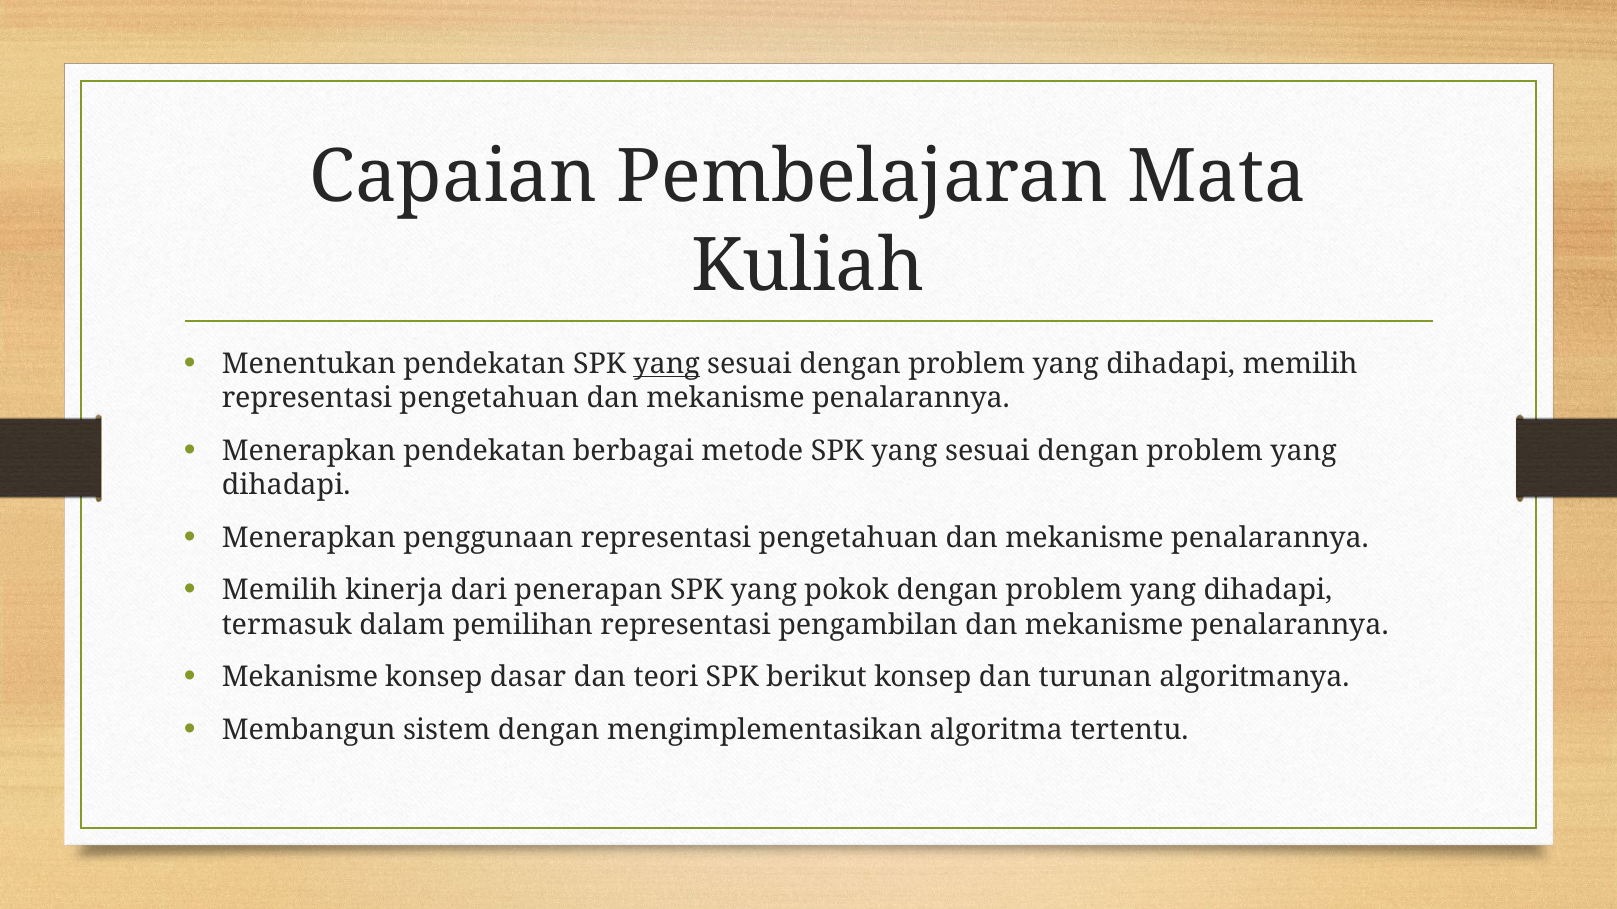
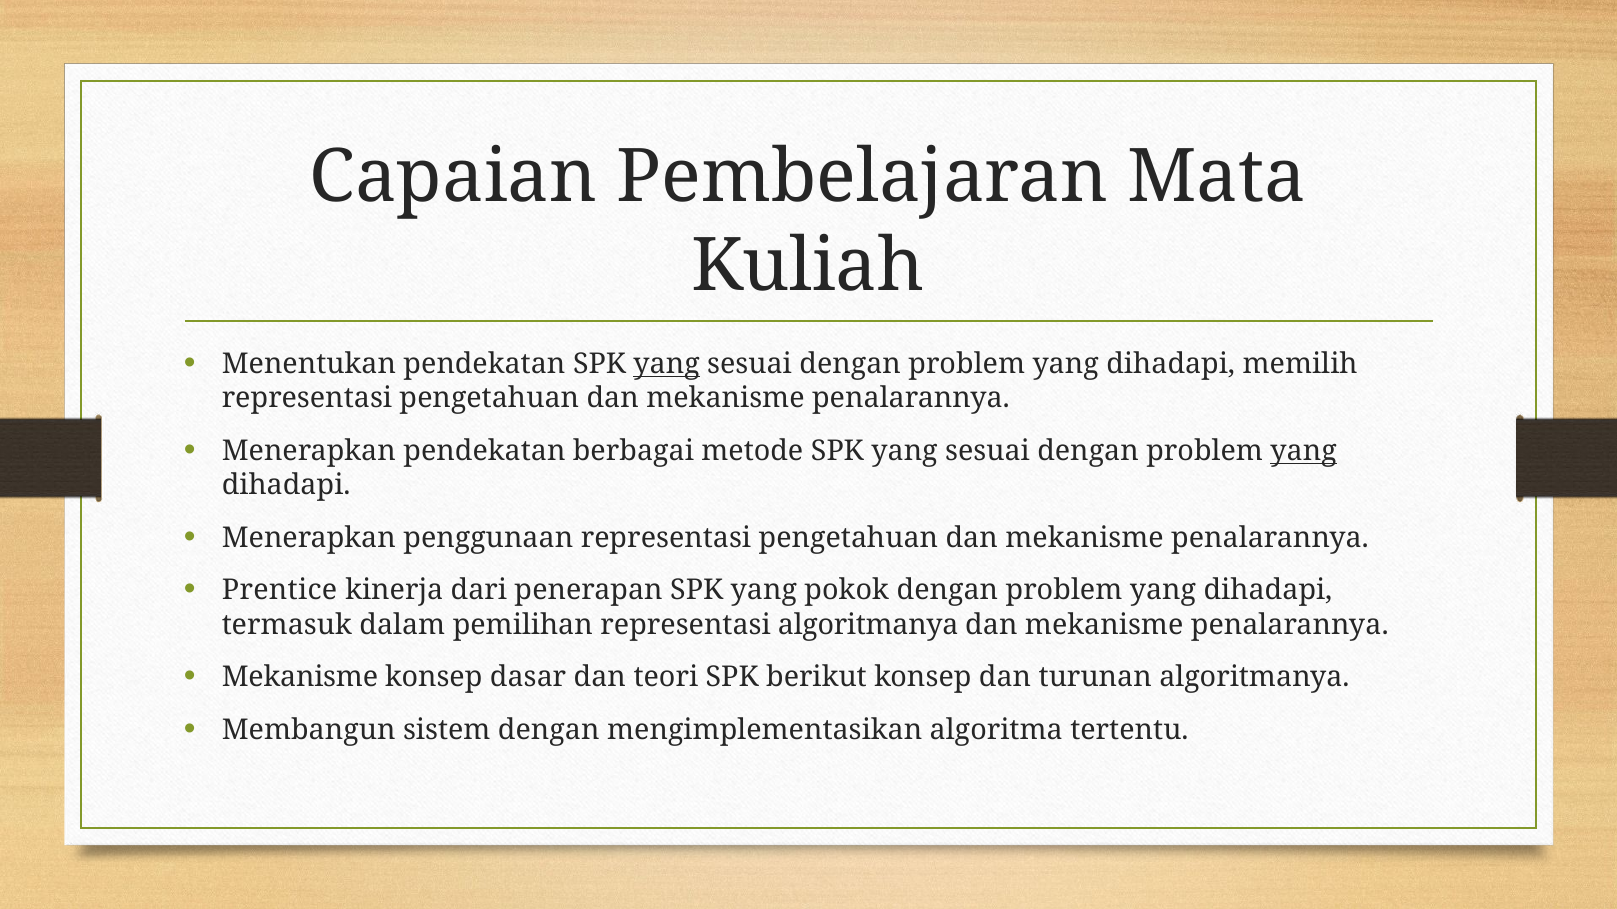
yang at (1304, 451) underline: none -> present
Memilih at (280, 591): Memilih -> Prentice
representasi pengambilan: pengambilan -> algoritmanya
